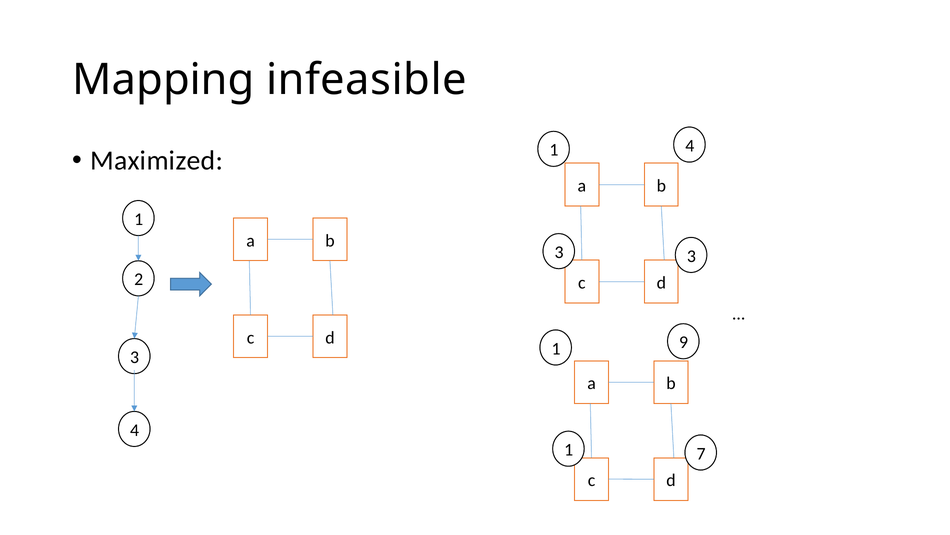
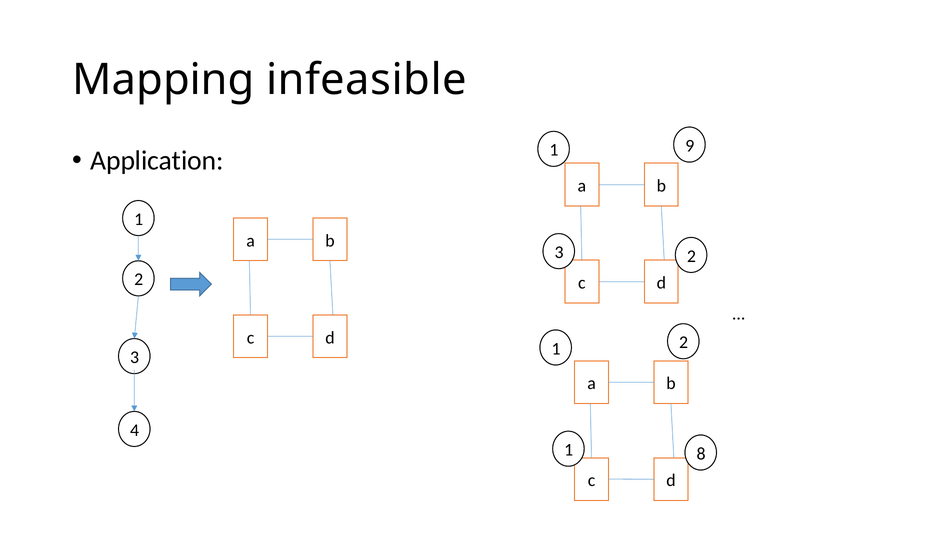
1 4: 4 -> 9
Maximized: Maximized -> Application
3 3: 3 -> 2
9 at (684, 342): 9 -> 2
7: 7 -> 8
